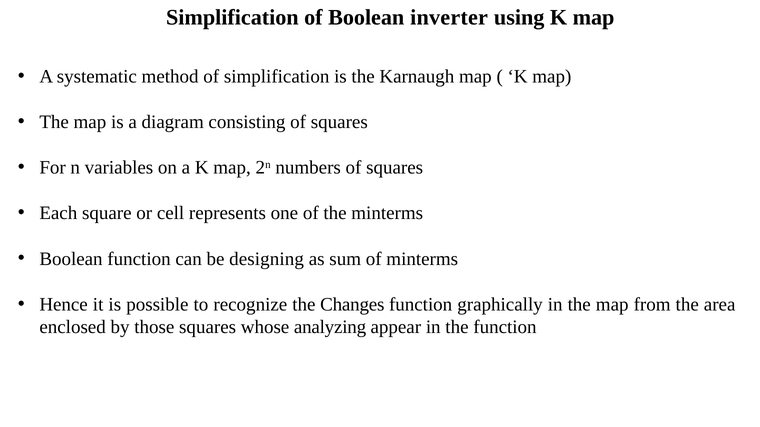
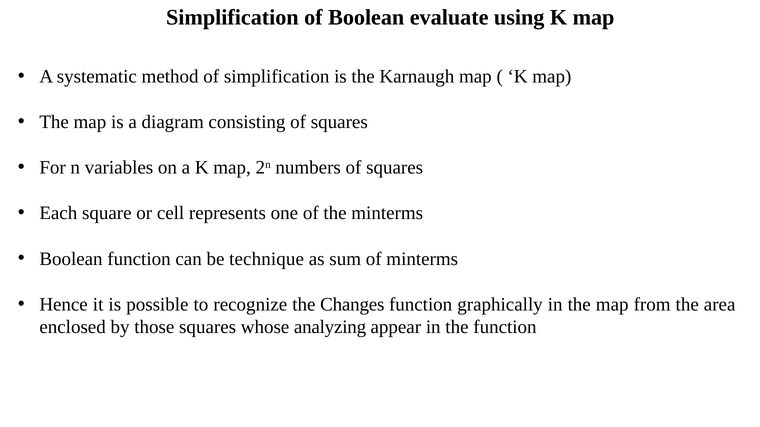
inverter: inverter -> evaluate
designing: designing -> technique
